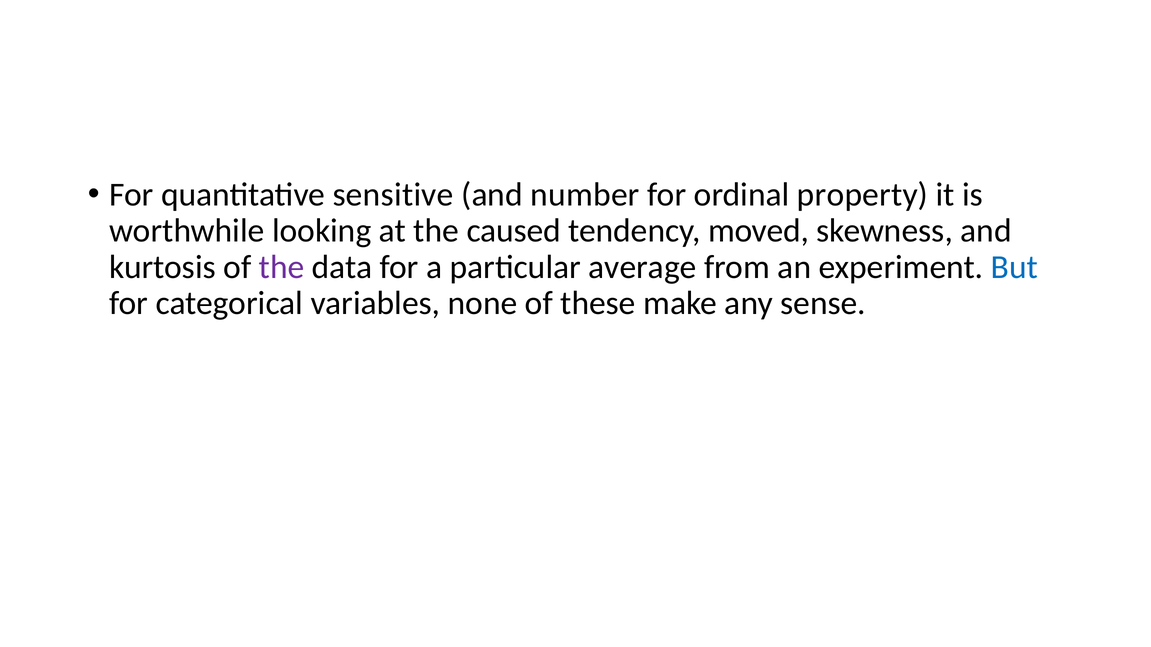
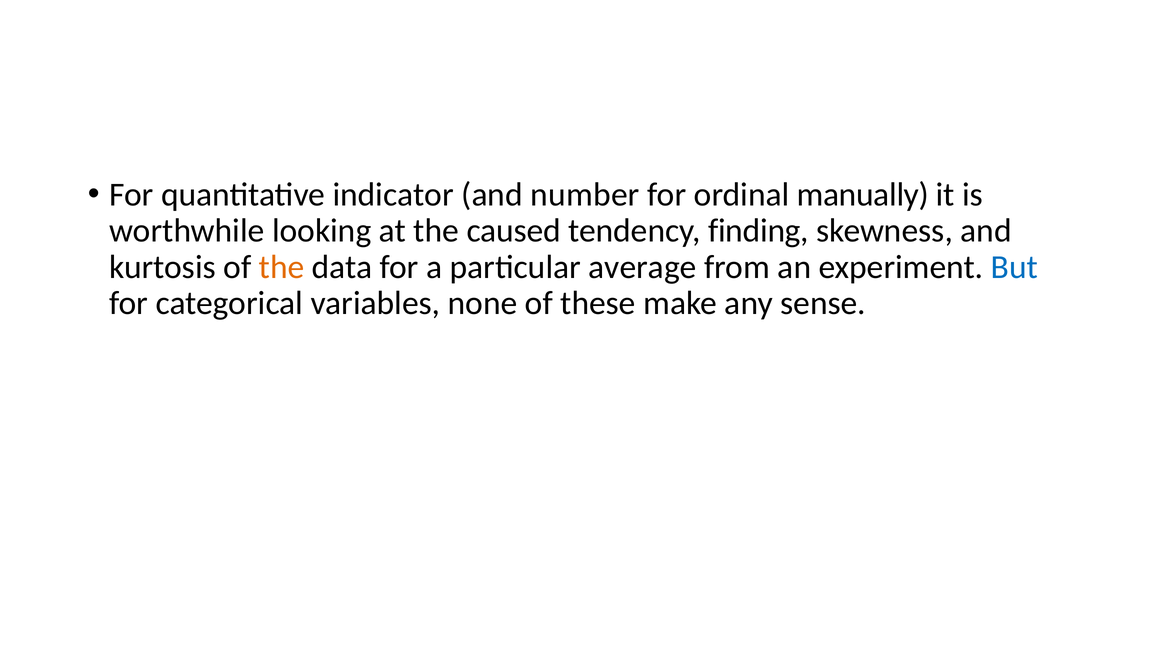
sensitive: sensitive -> indicator
property: property -> manually
moved: moved -> finding
the at (282, 267) colour: purple -> orange
